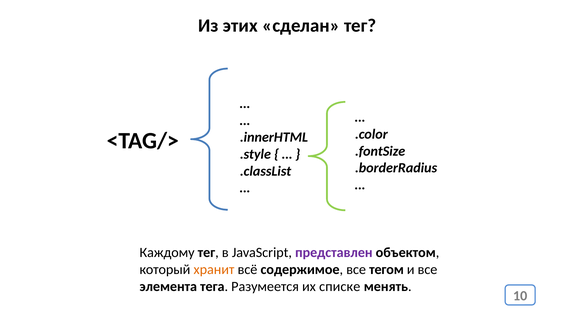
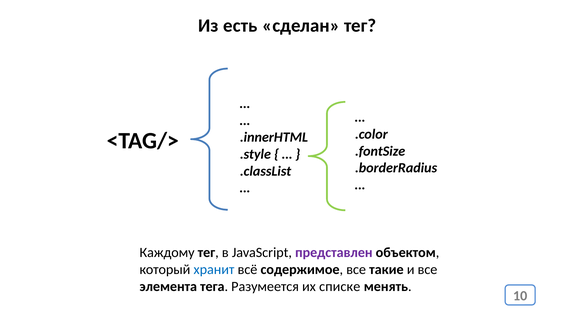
этих: этих -> есть
хранит colour: orange -> blue
тегом: тегом -> такие
